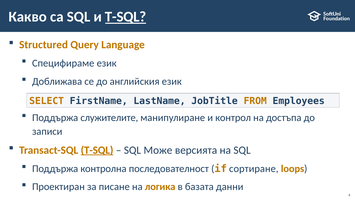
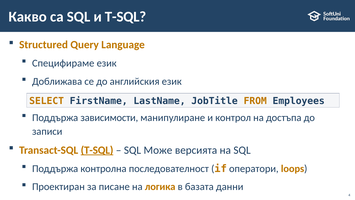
T-SQL at (126, 17) underline: present -> none
служителите: служителите -> зависимости
сортиране: сортиране -> оператори
